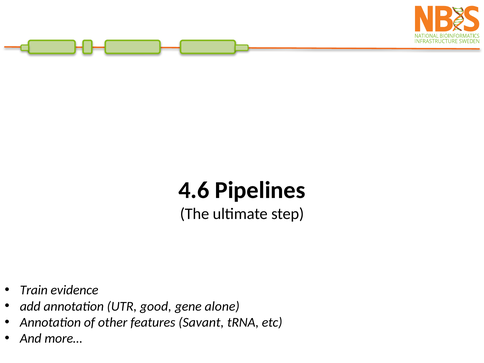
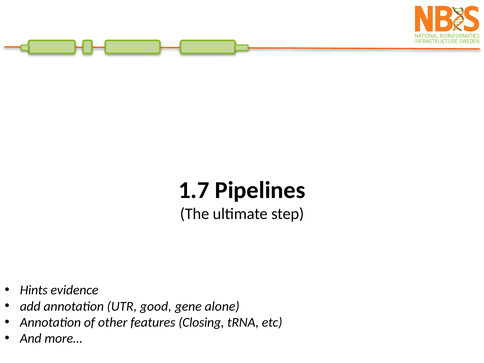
4.6: 4.6 -> 1.7
Train: Train -> Hints
Savant: Savant -> Closing
